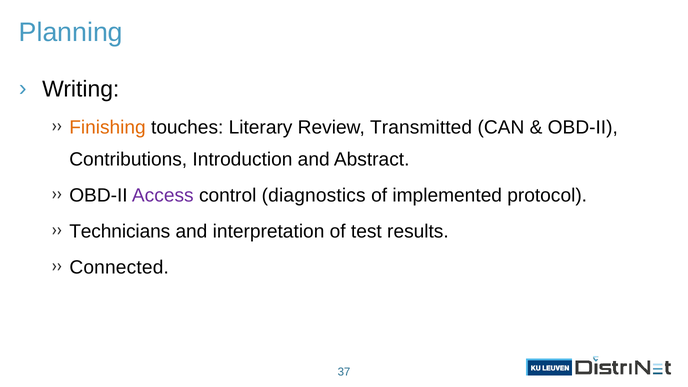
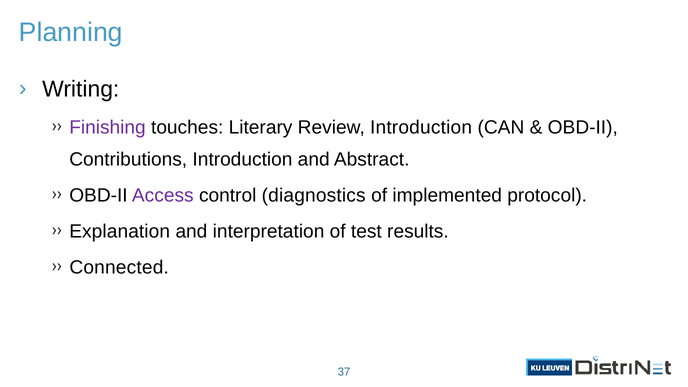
Finishing colour: orange -> purple
Review Transmitted: Transmitted -> Introduction
Technicians: Technicians -> Explanation
